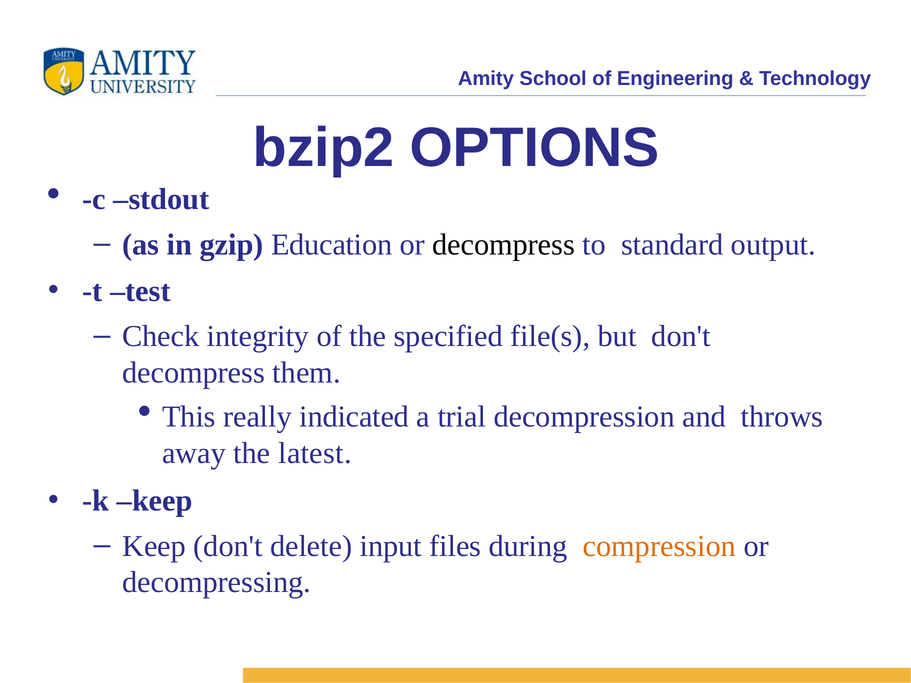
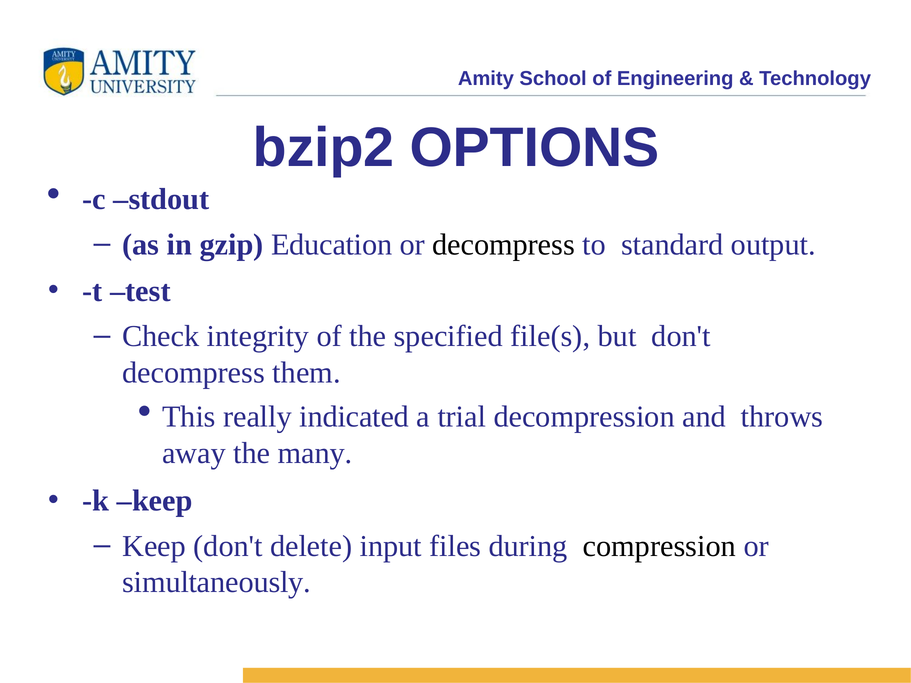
latest: latest -> many
compression colour: orange -> black
decompressing: decompressing -> simultaneously
